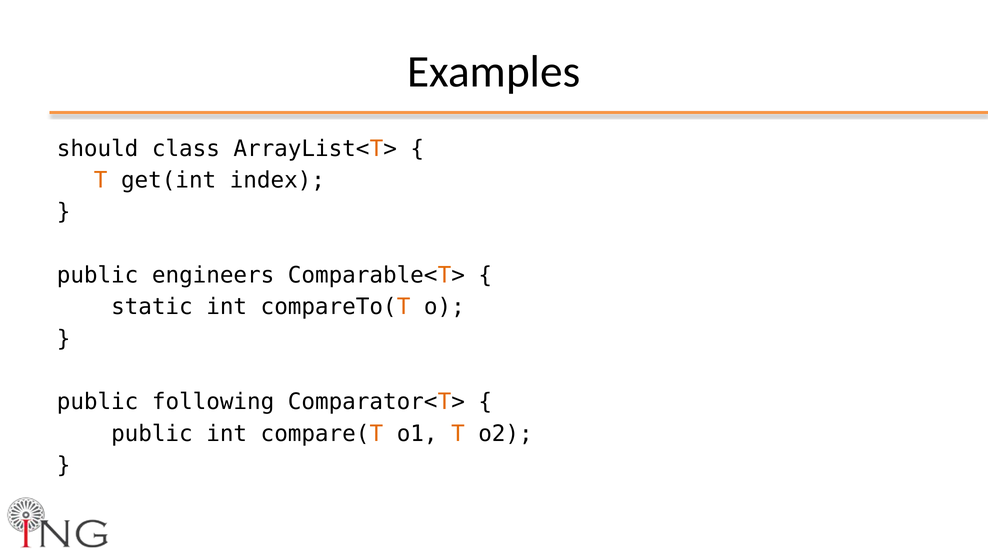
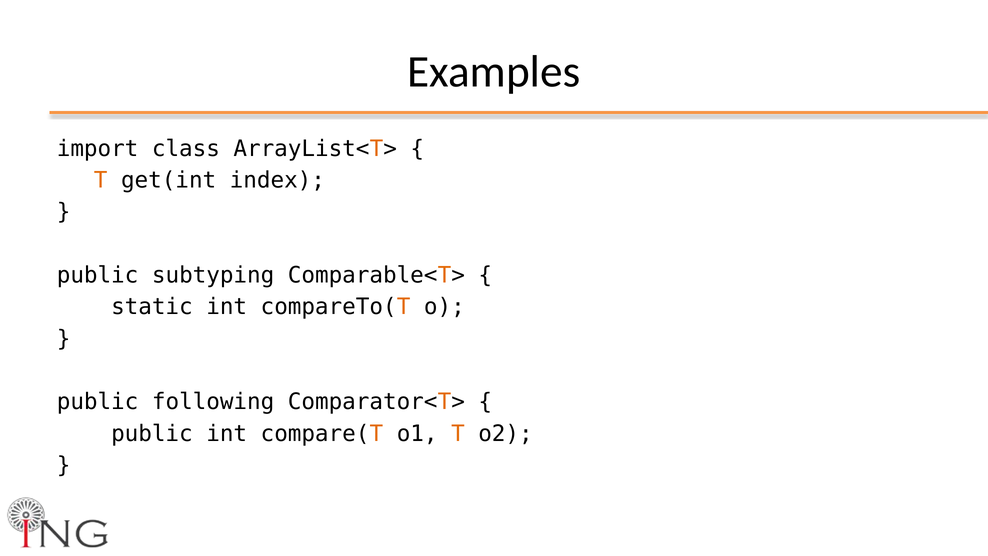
should: should -> import
engineers: engineers -> subtyping
